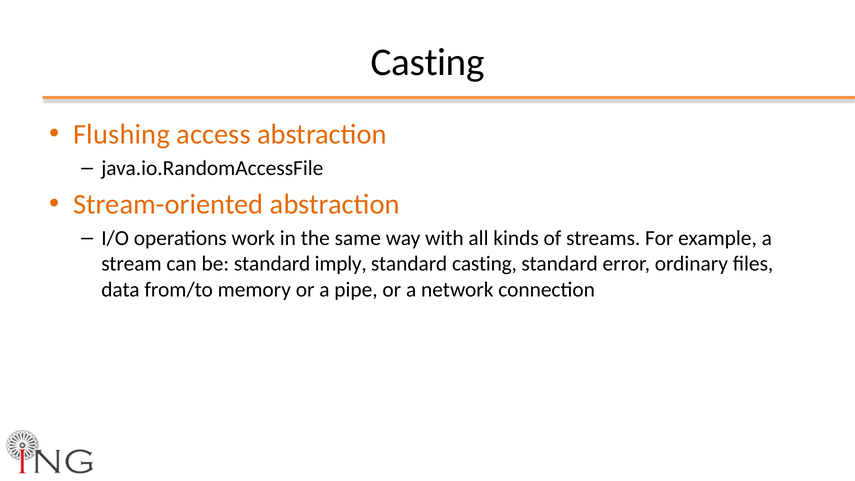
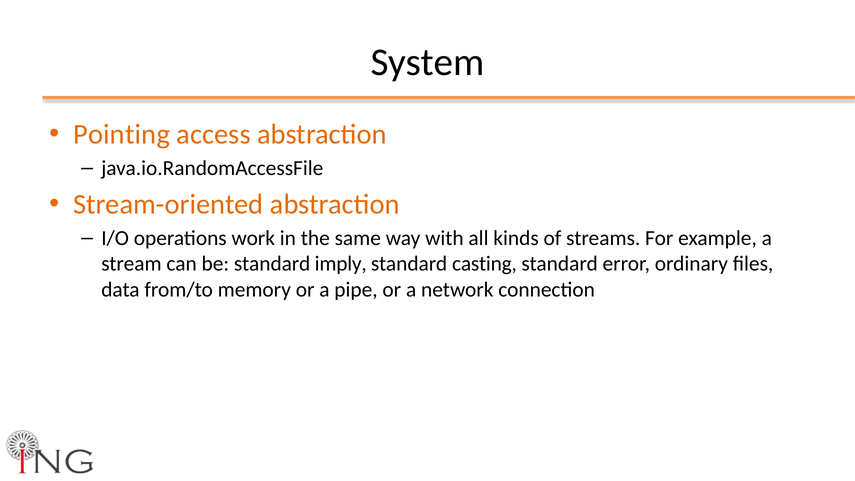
Casting at (428, 62): Casting -> System
Flushing: Flushing -> Pointing
